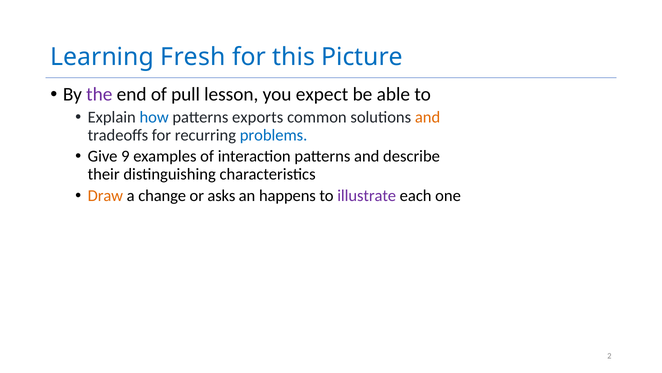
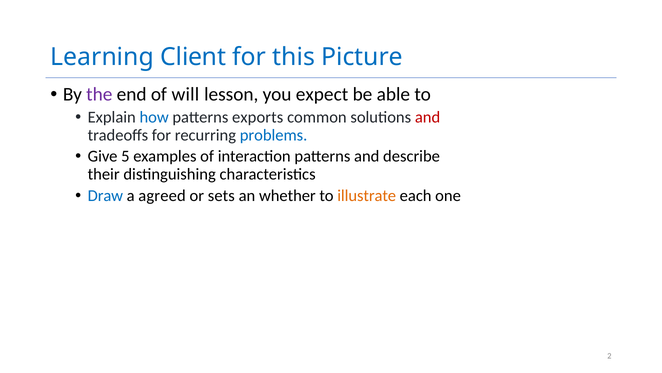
Fresh: Fresh -> Client
pull: pull -> will
and at (428, 117) colour: orange -> red
9: 9 -> 5
Draw colour: orange -> blue
change: change -> agreed
asks: asks -> sets
happens: happens -> whether
illustrate colour: purple -> orange
